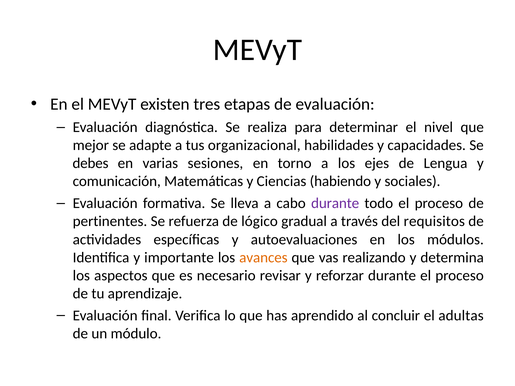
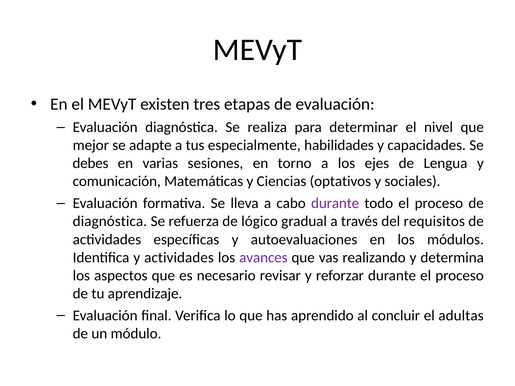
organizacional: organizacional -> especialmente
habiendo: habiendo -> optativos
pertinentes at (110, 222): pertinentes -> diagnóstica
y importante: importante -> actividades
avances colour: orange -> purple
